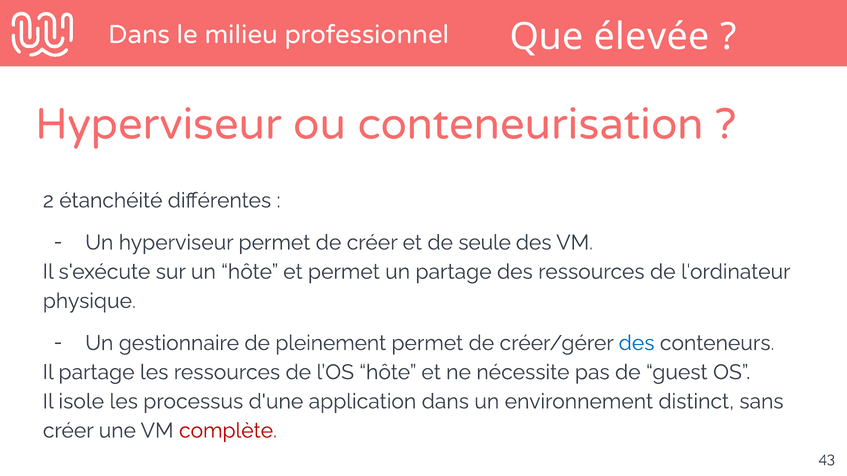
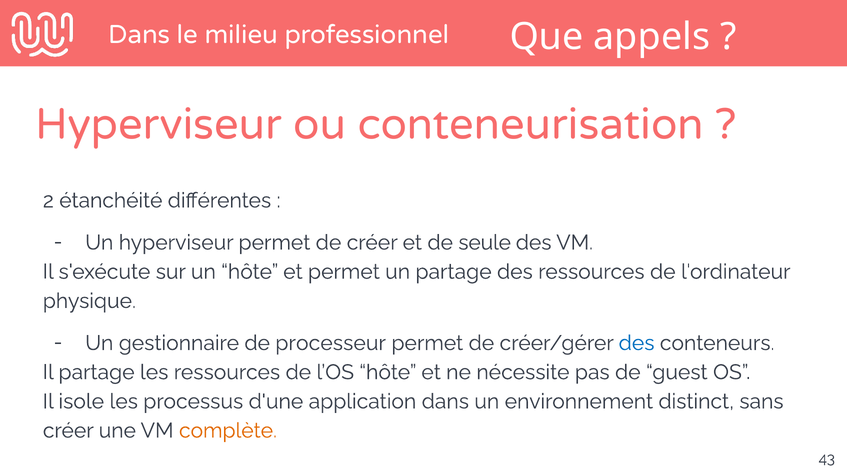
élevée: élevée -> appels
pleinement: pleinement -> processeur
complète colour: red -> orange
